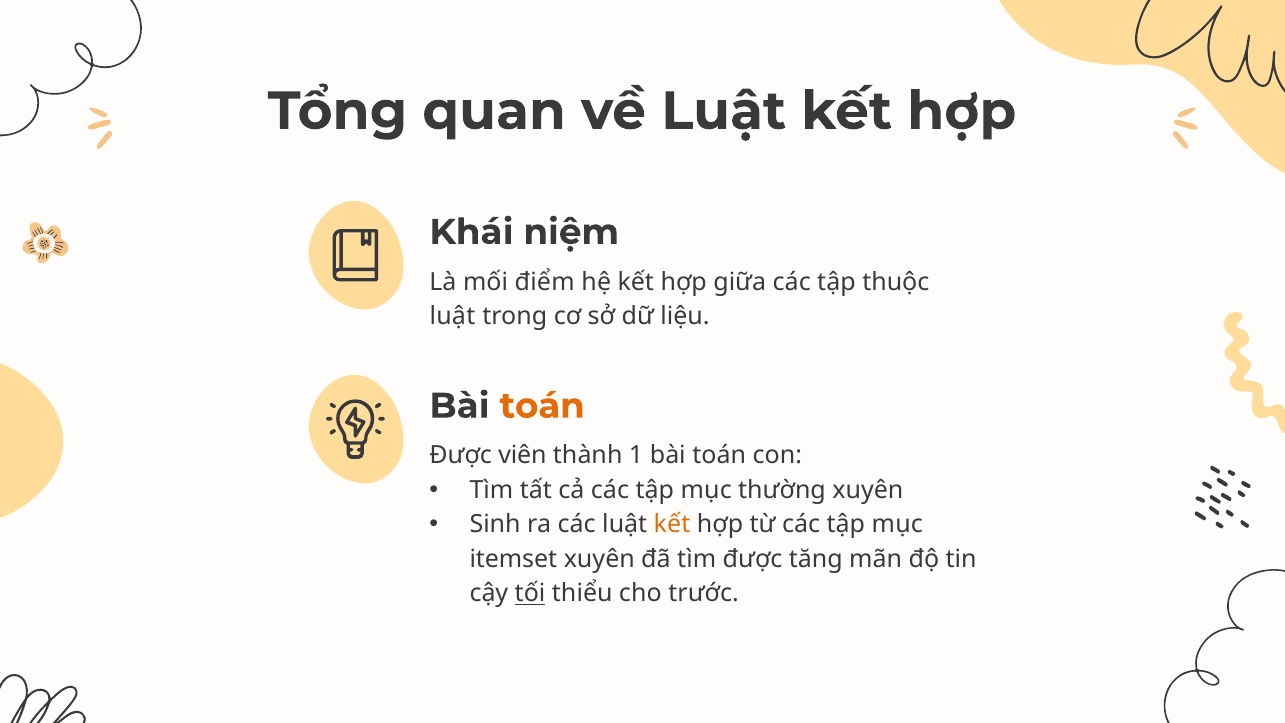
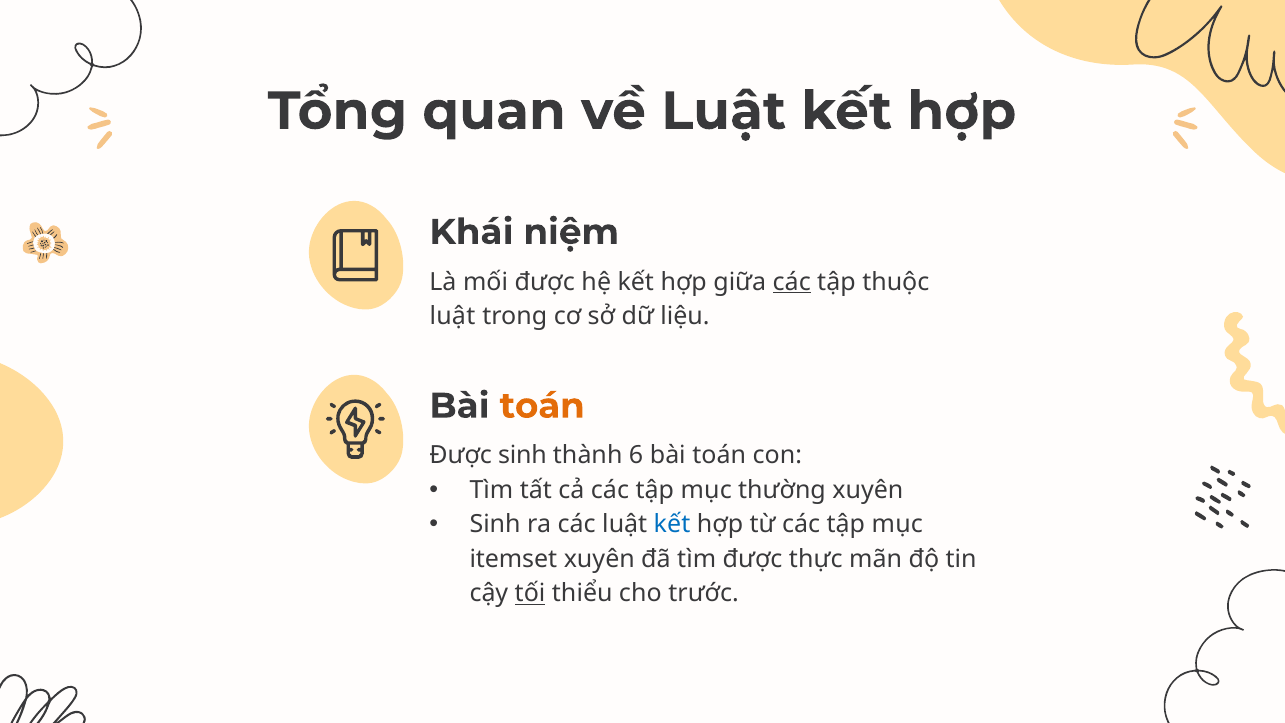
mối điểm: điểm -> được
các at (792, 282) underline: none -> present
Được viên: viên -> sinh
1: 1 -> 6
kết at (672, 525) colour: orange -> blue
tăng: tăng -> thực
